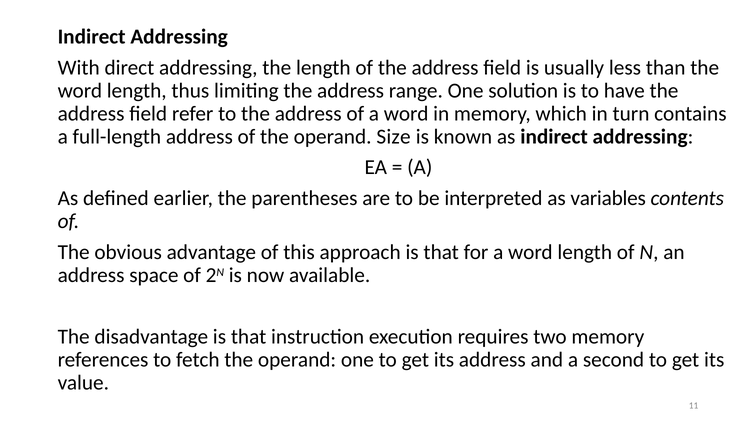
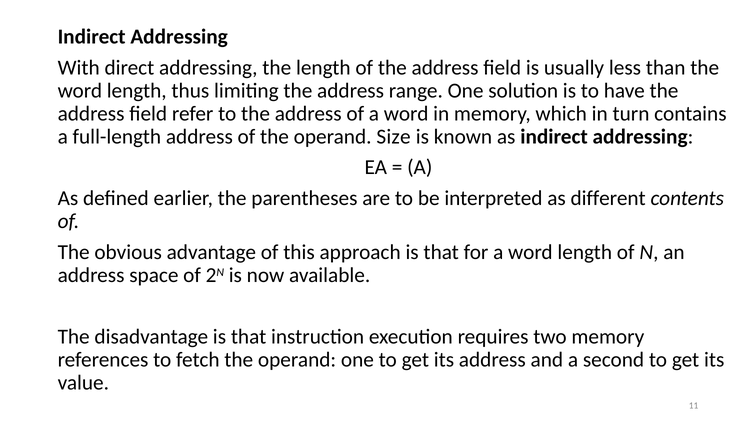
variables: variables -> different
